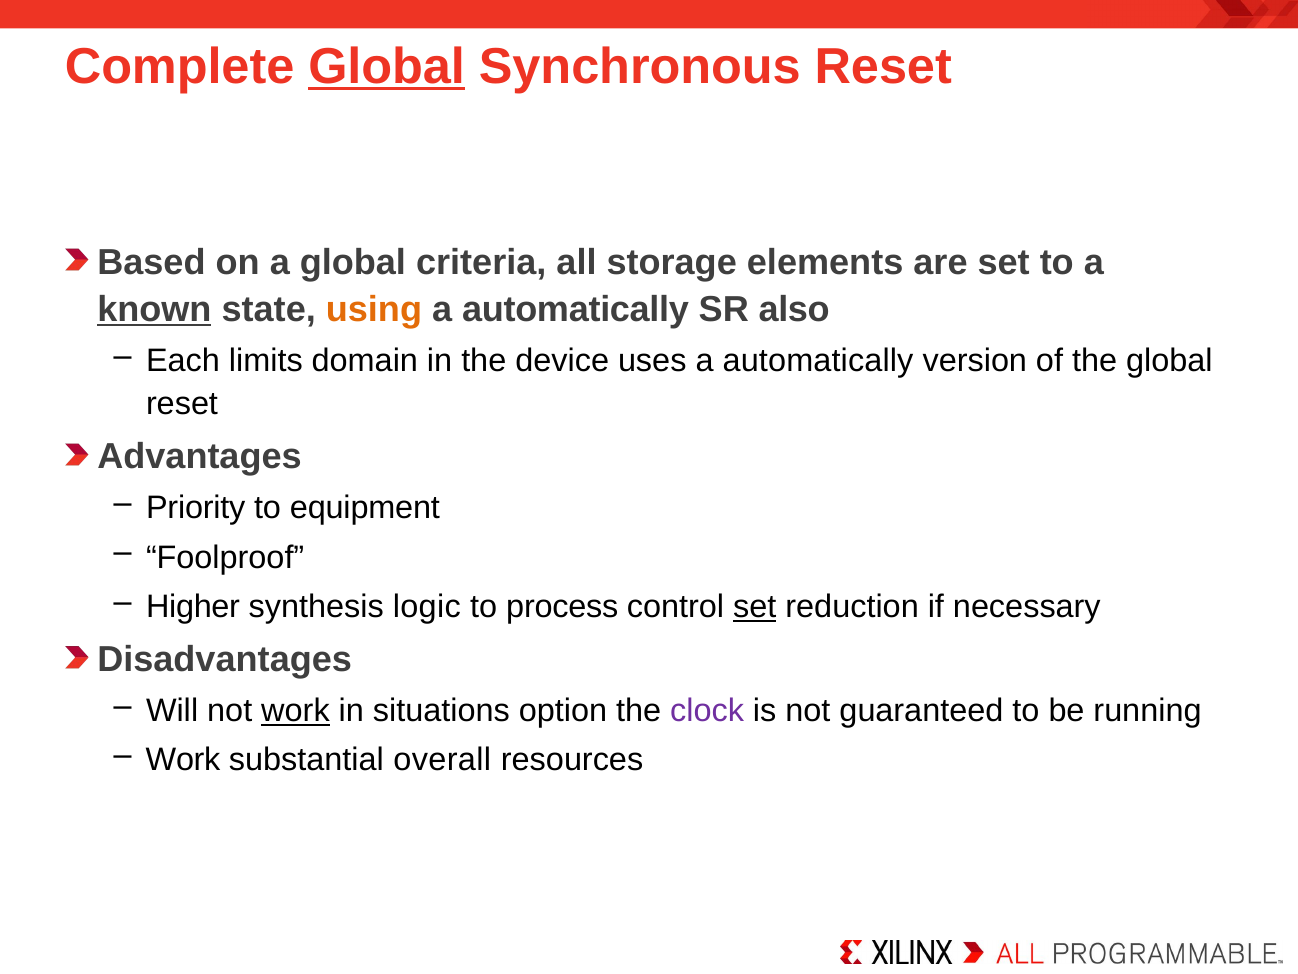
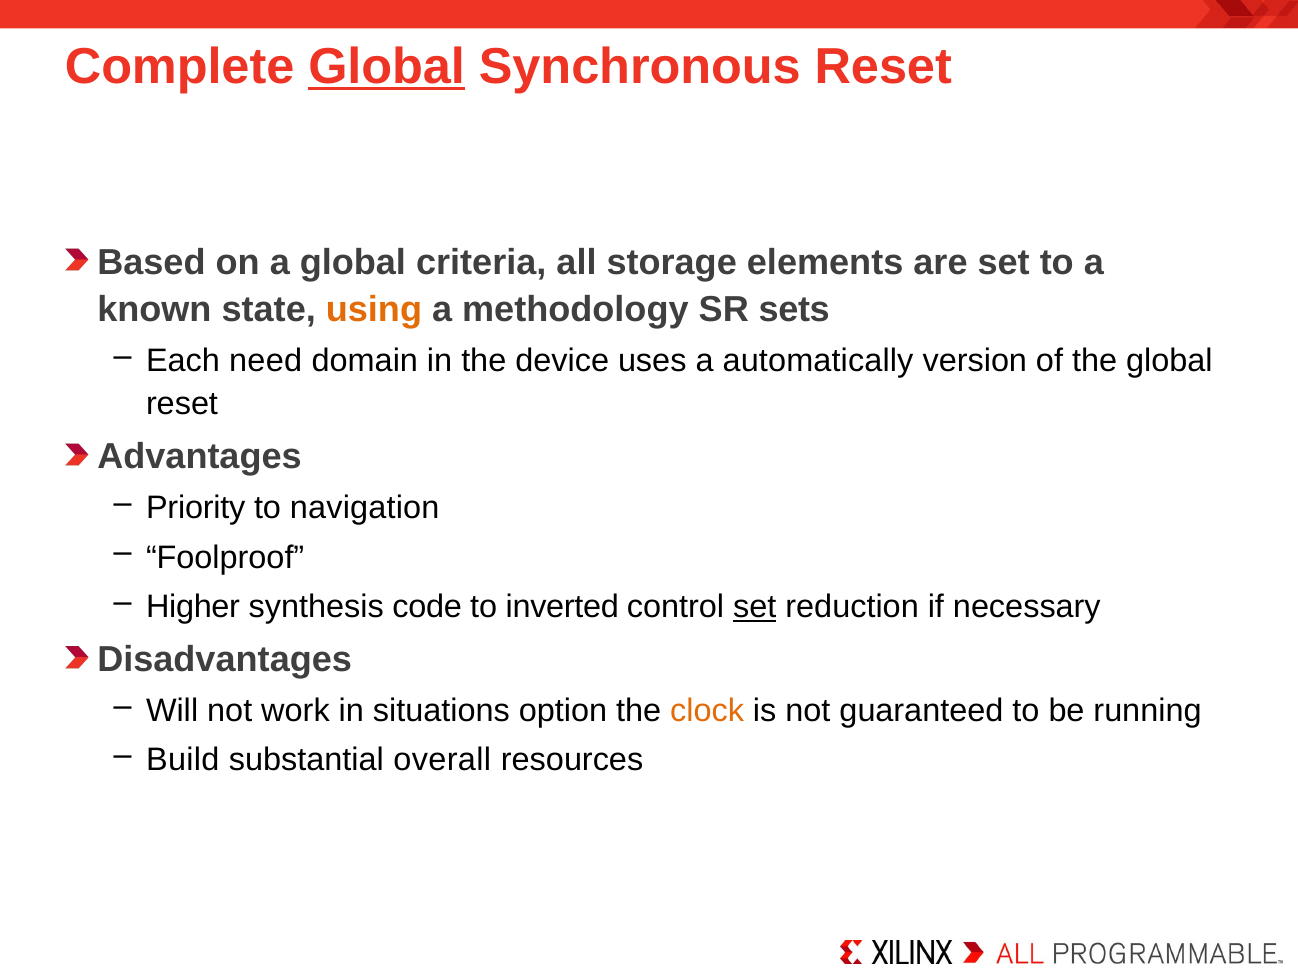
known underline: present -> none
automatically at (576, 310): automatically -> methodology
also: also -> sets
limits: limits -> need
equipment: equipment -> navigation
logic: logic -> code
process: process -> inverted
work at (295, 711) underline: present -> none
clock colour: purple -> orange
Work at (183, 760): Work -> Build
